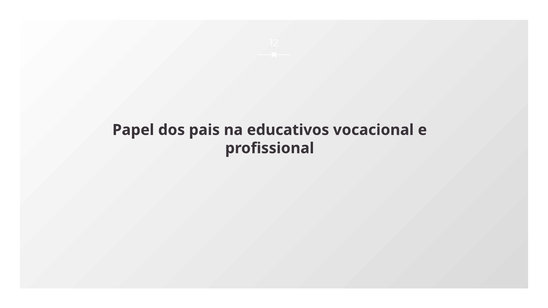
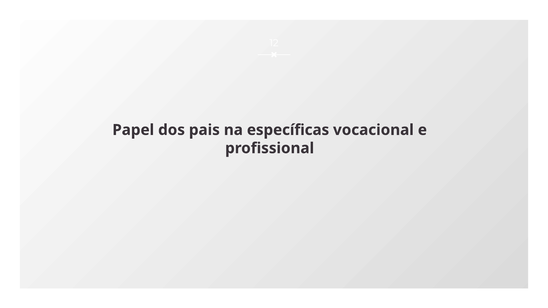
educativos: educativos -> específicas
